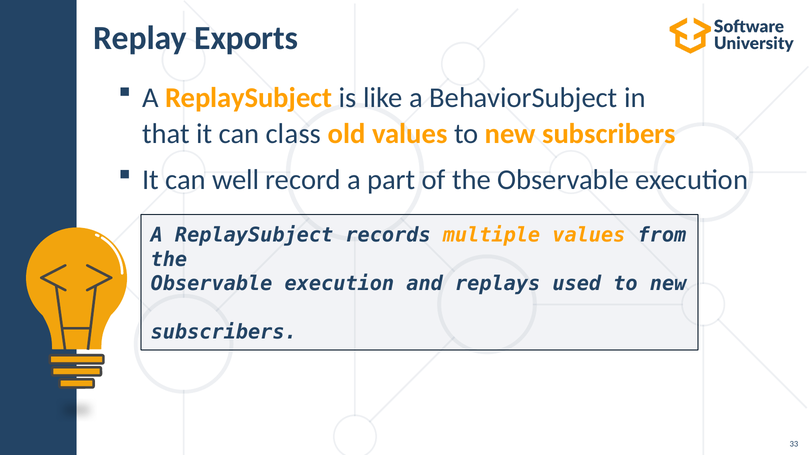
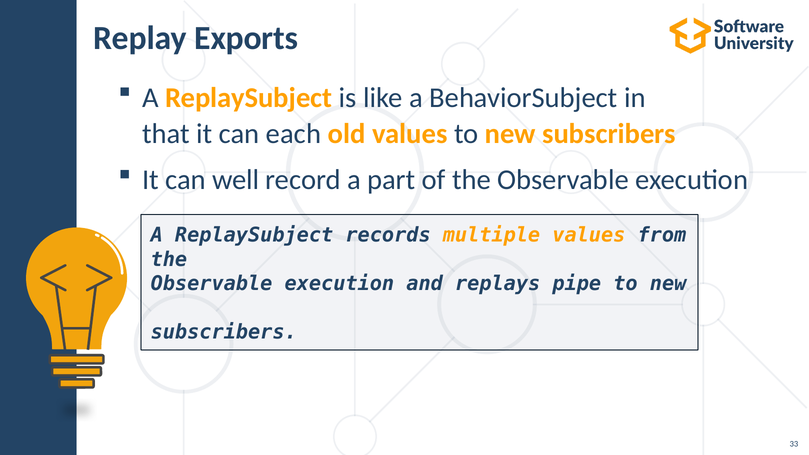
class: class -> each
used: used -> pipe
